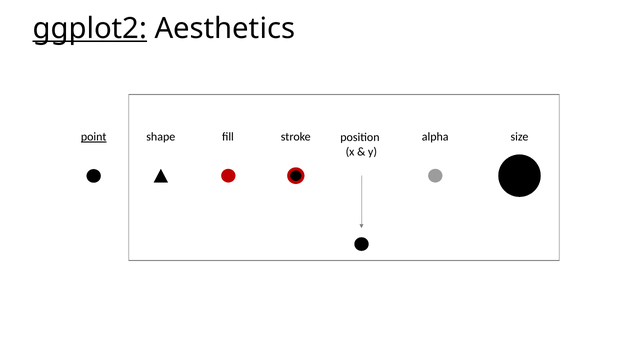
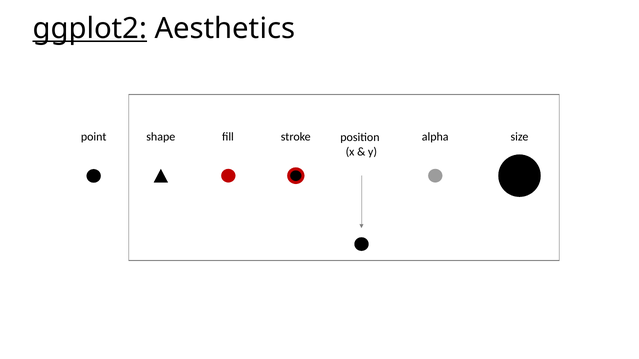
point underline: present -> none
